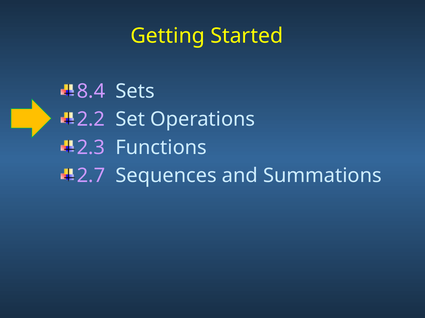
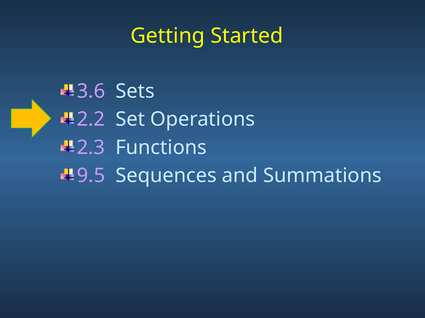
8.4: 8.4 -> 3.6
2.7: 2.7 -> 9.5
